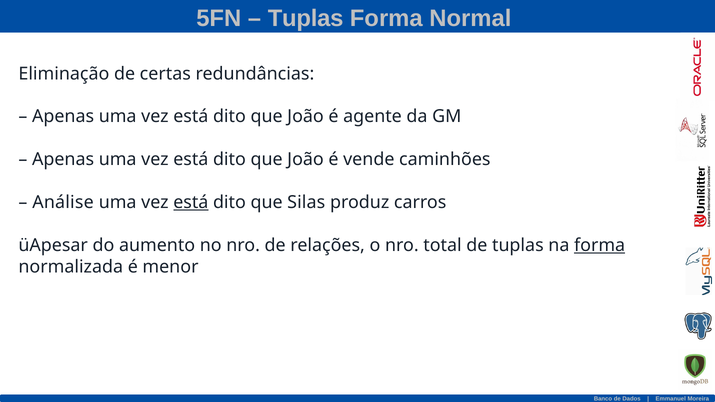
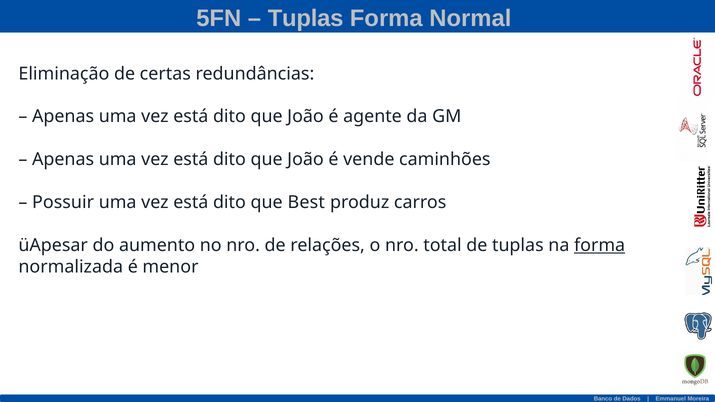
Análise: Análise -> Possuir
está at (191, 202) underline: present -> none
Silas: Silas -> Best
